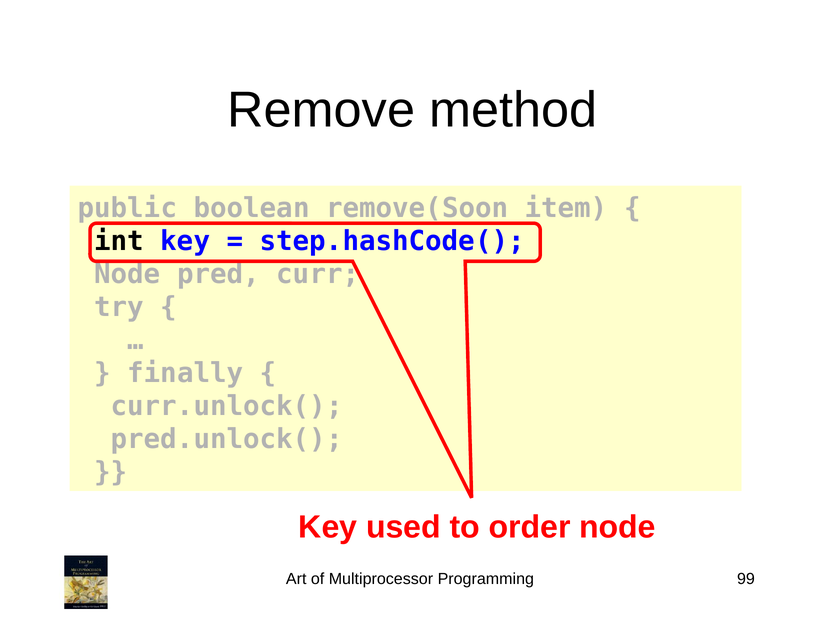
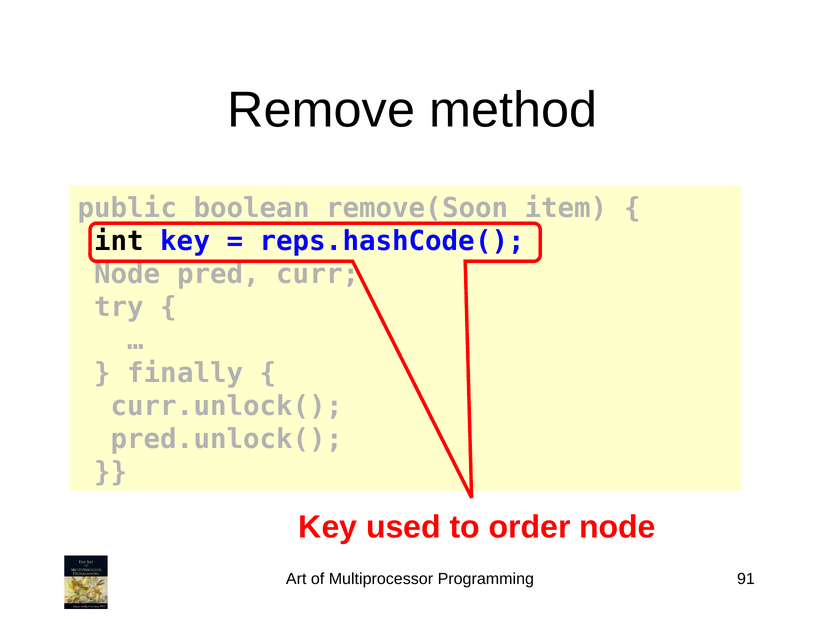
step.hashCode(: step.hashCode( -> reps.hashCode(
99: 99 -> 91
